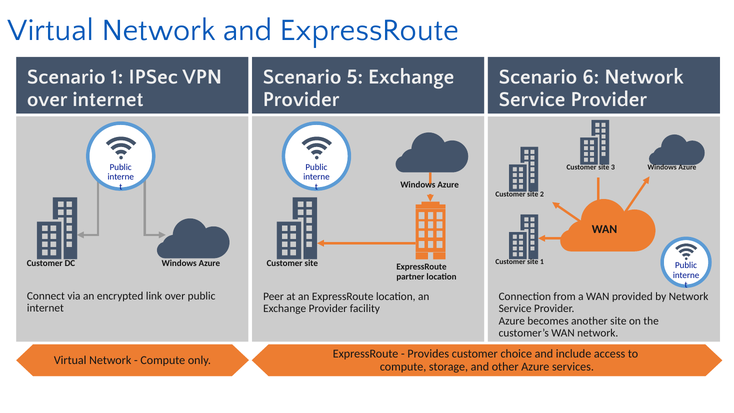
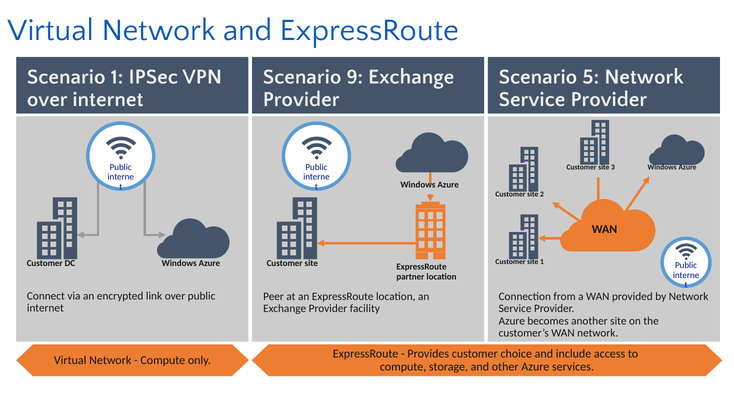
5: 5 -> 9
6: 6 -> 5
